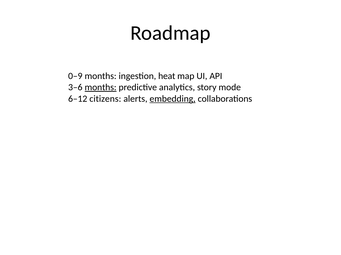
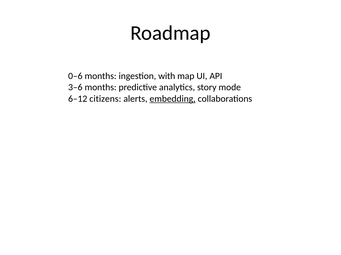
0–9: 0–9 -> 0–6
heat: heat -> with
months at (101, 88) underline: present -> none
